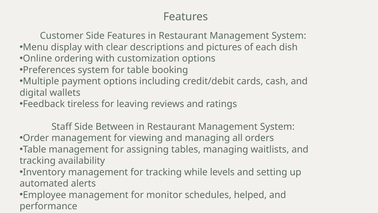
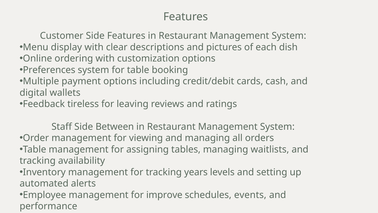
while: while -> years
monitor: monitor -> improve
helped: helped -> events
